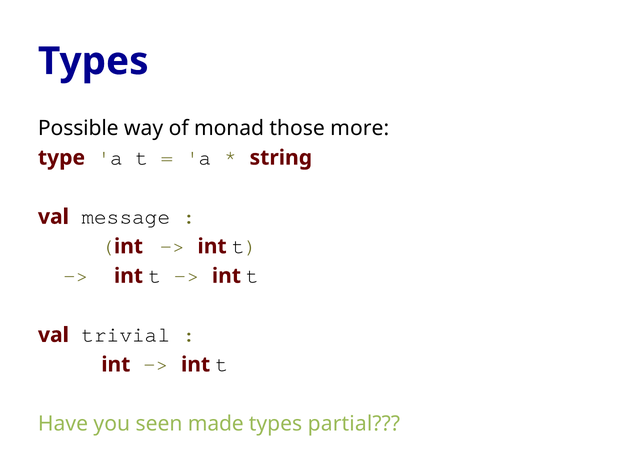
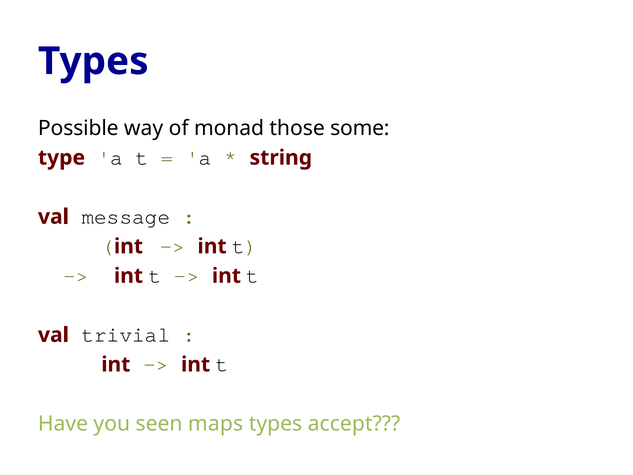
more: more -> some
made: made -> maps
partial: partial -> accept
